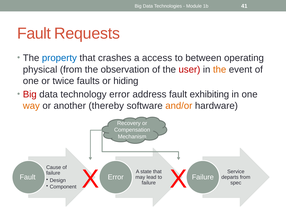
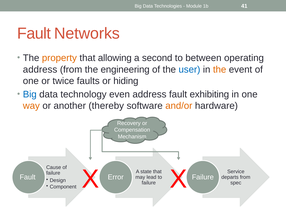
Requests: Requests -> Networks
property colour: blue -> orange
crashes: crashes -> allowing
access: access -> second
physical at (40, 69): physical -> address
observation: observation -> engineering
user colour: red -> blue
Big at (30, 94) colour: red -> blue
technology error: error -> even
